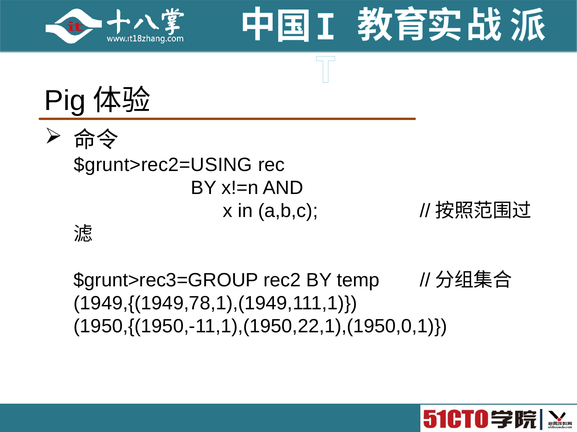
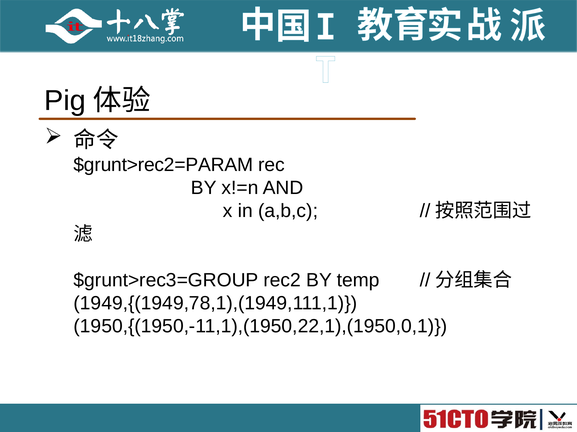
$grunt>rec2=USING: $grunt>rec2=USING -> $grunt>rec2=PARAM
